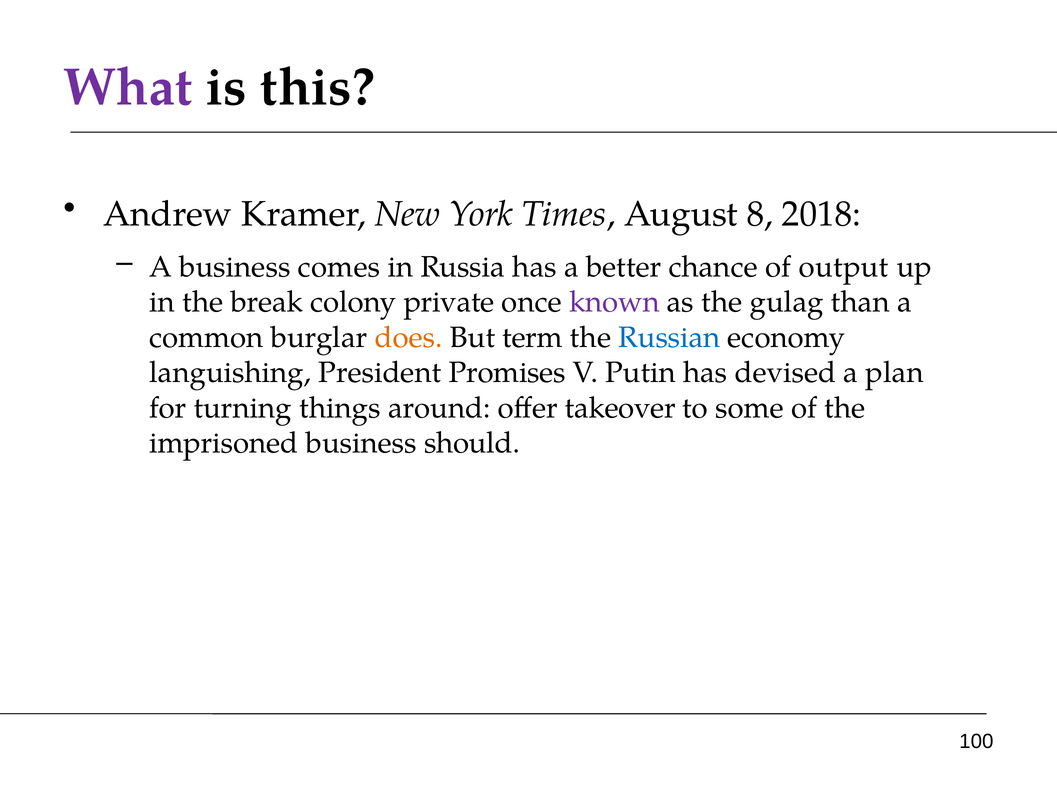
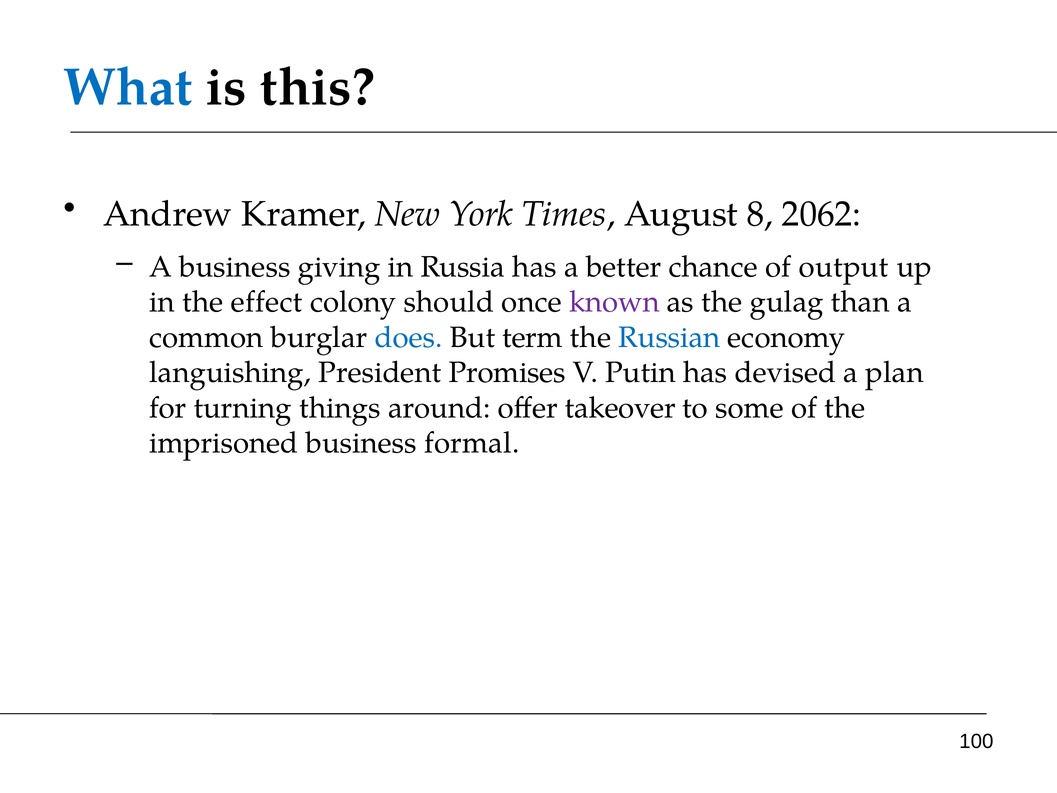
What colour: purple -> blue
2018: 2018 -> 2062
comes: comes -> giving
break: break -> effect
private: private -> should
does colour: orange -> blue
should: should -> formal
